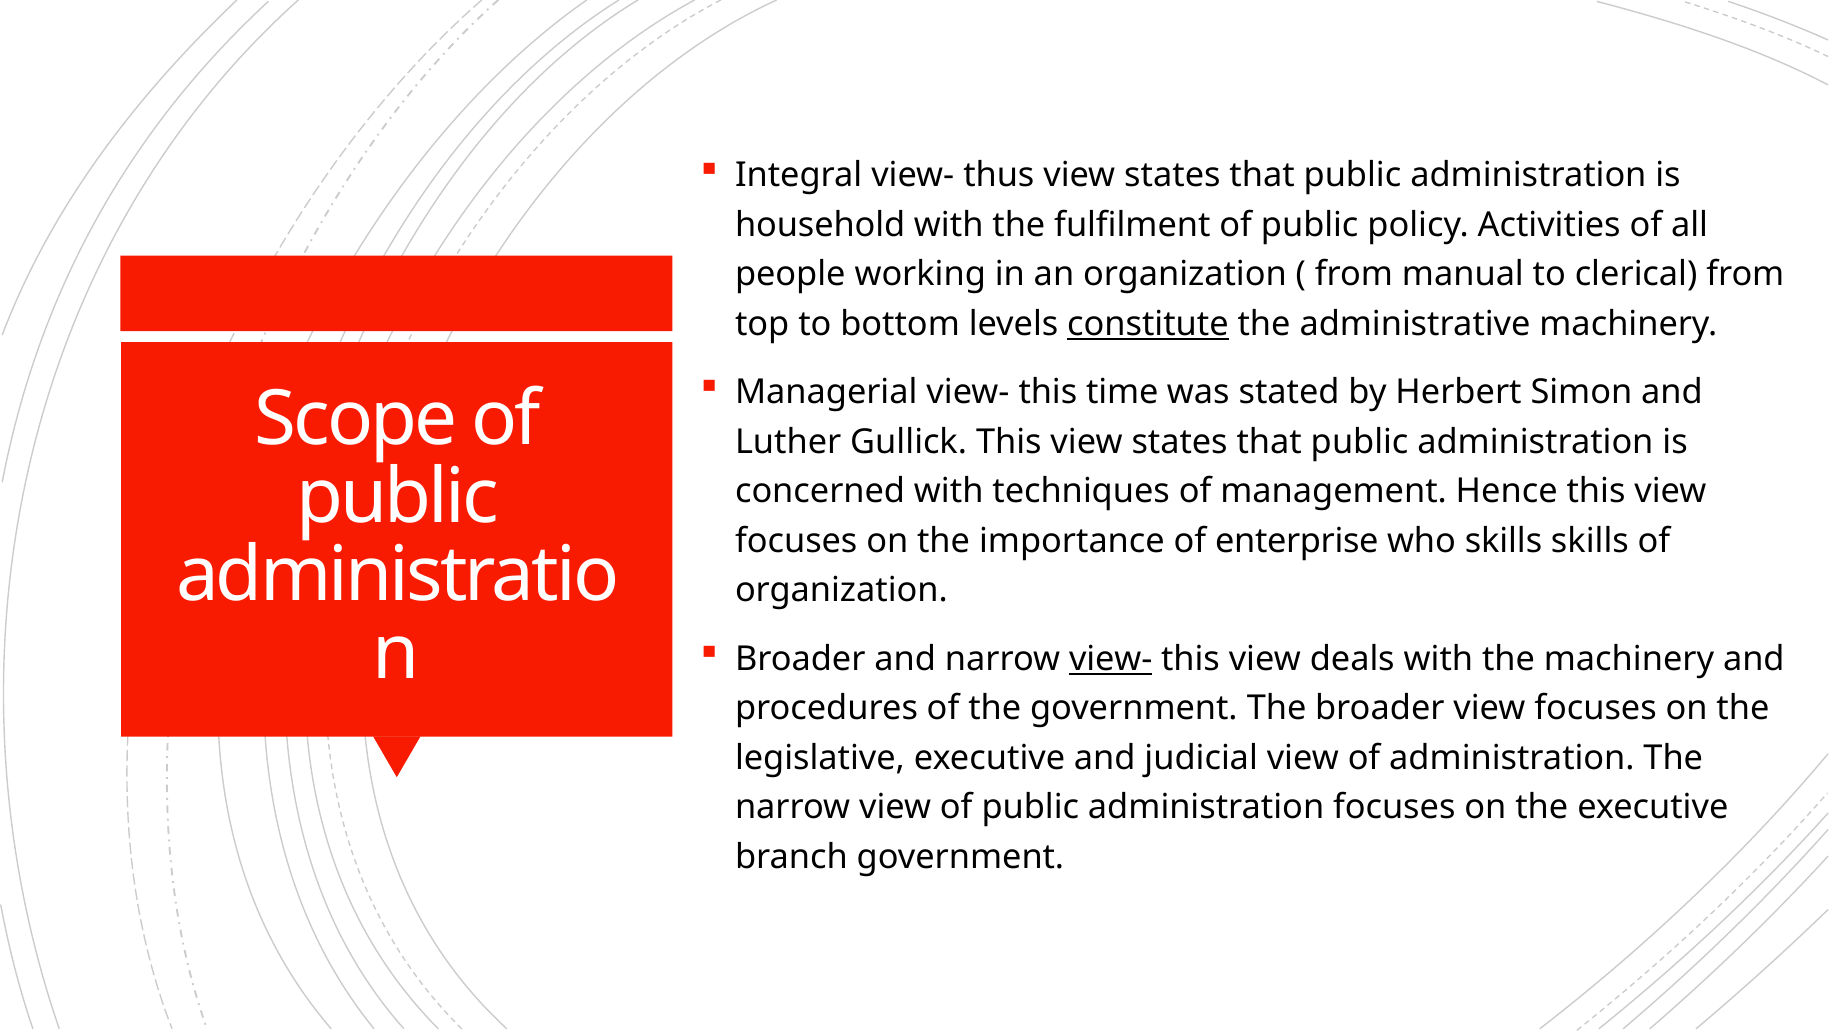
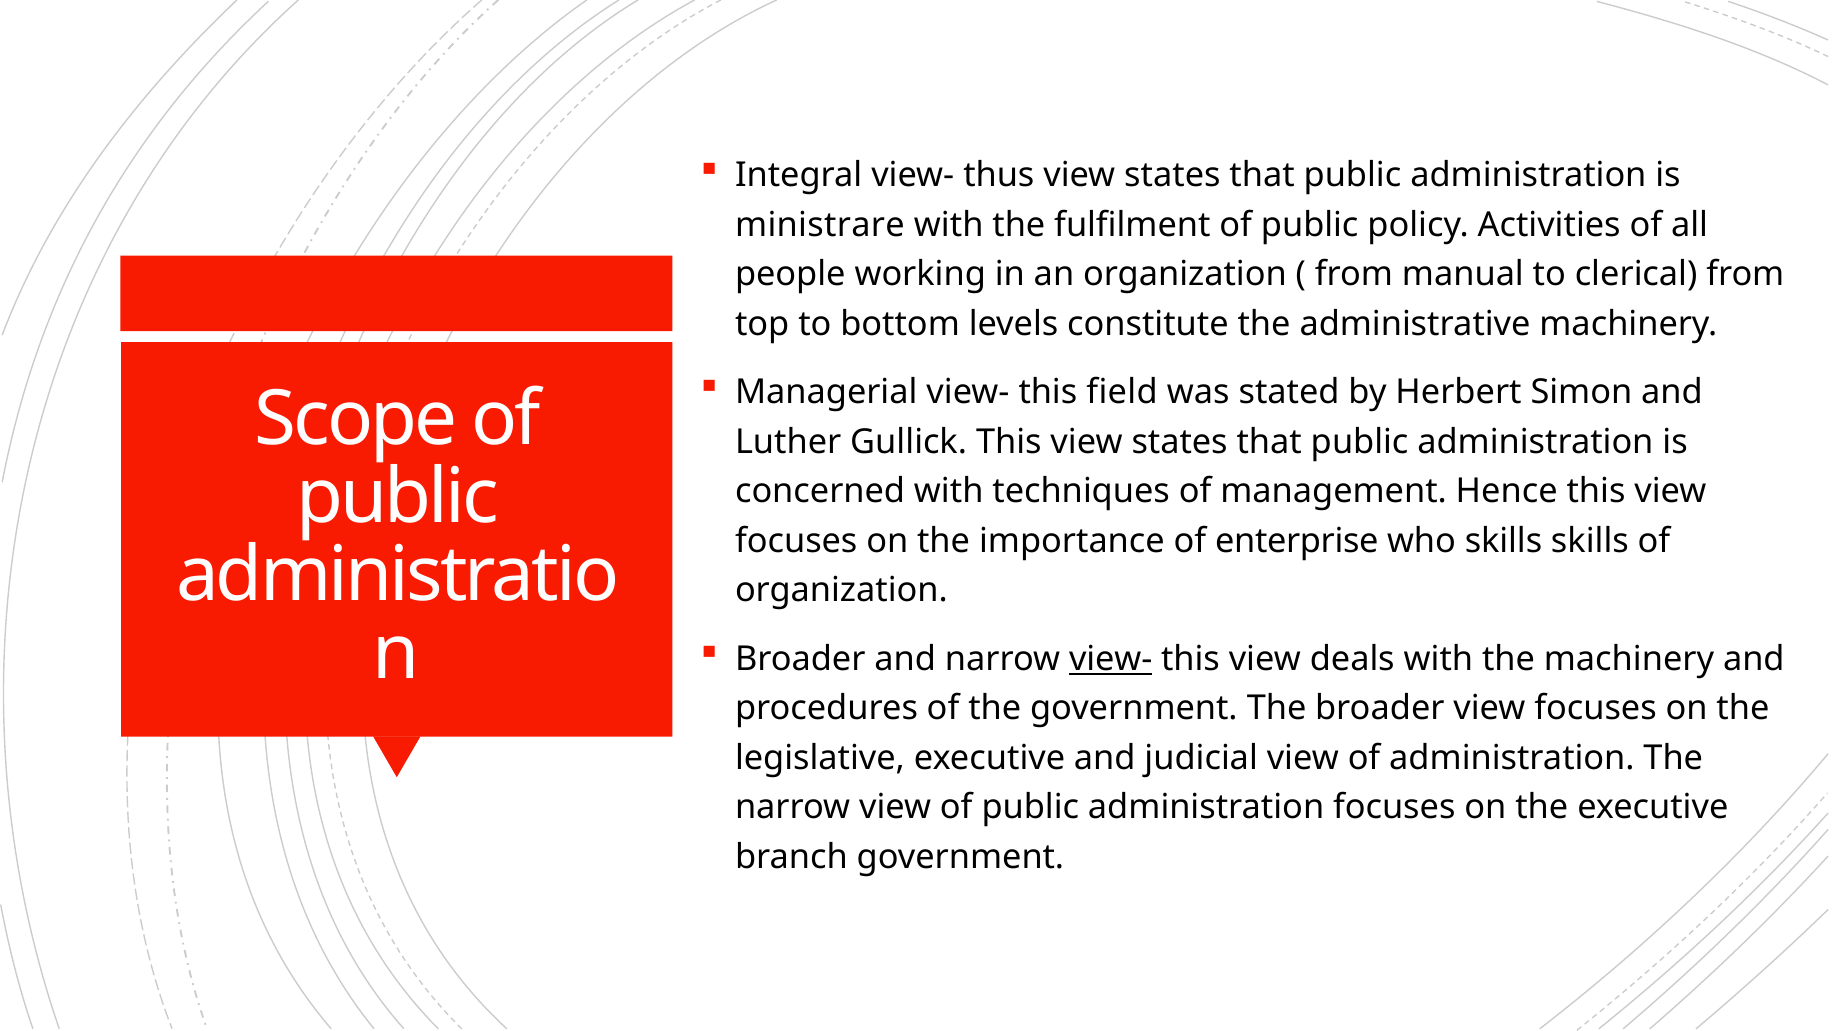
household: household -> ministrare
constitute underline: present -> none
time: time -> field
